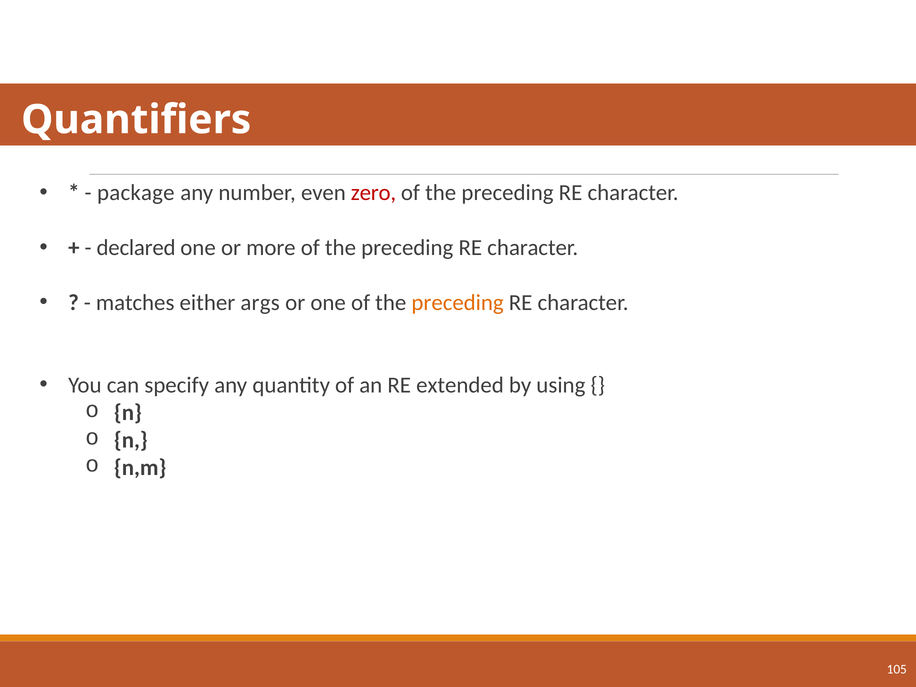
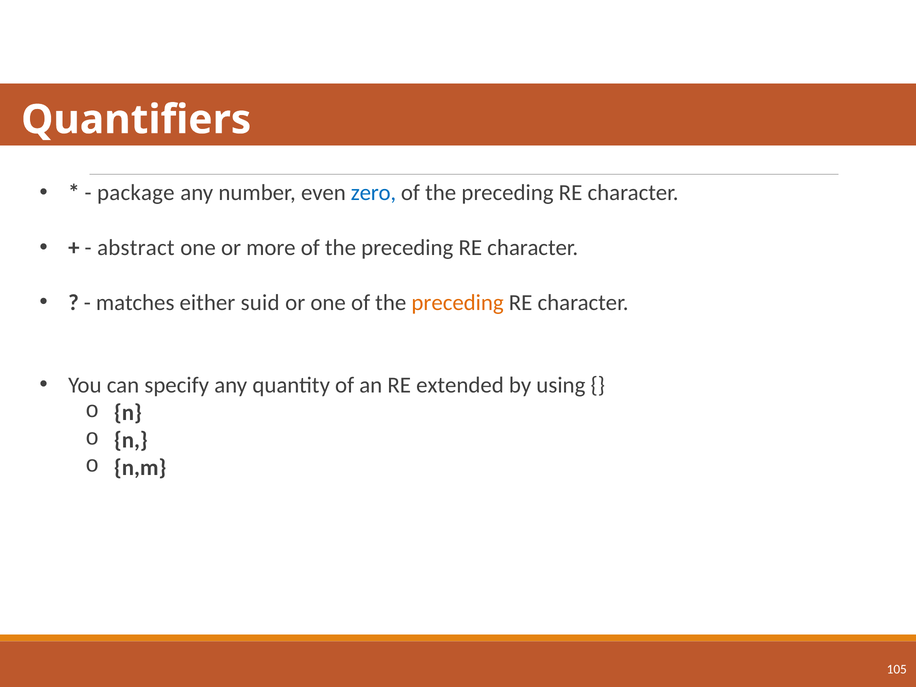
zero colour: red -> blue
declared: declared -> abstract
args: args -> suid
